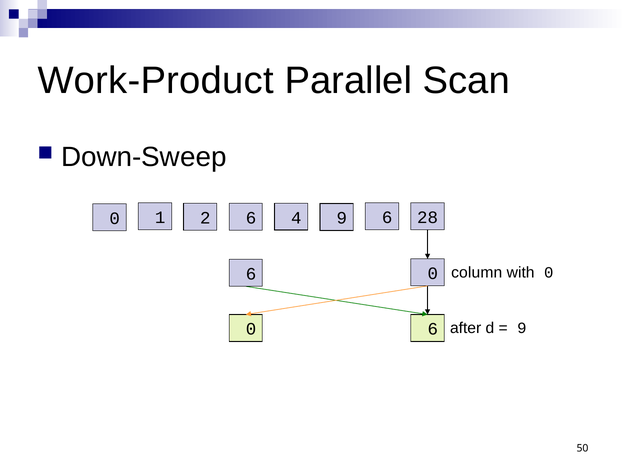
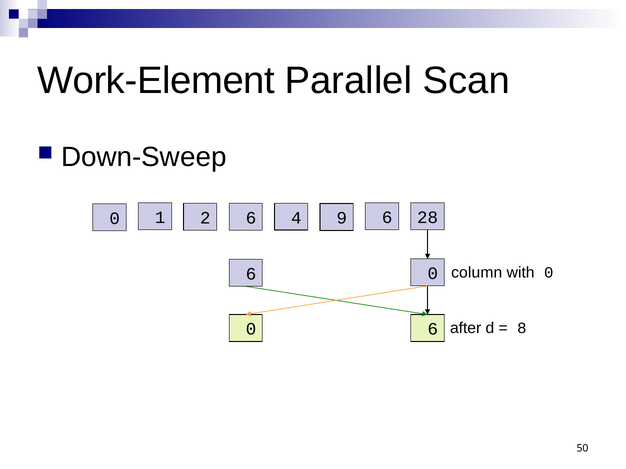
Work-Product: Work-Product -> Work-Element
9 at (522, 328): 9 -> 8
